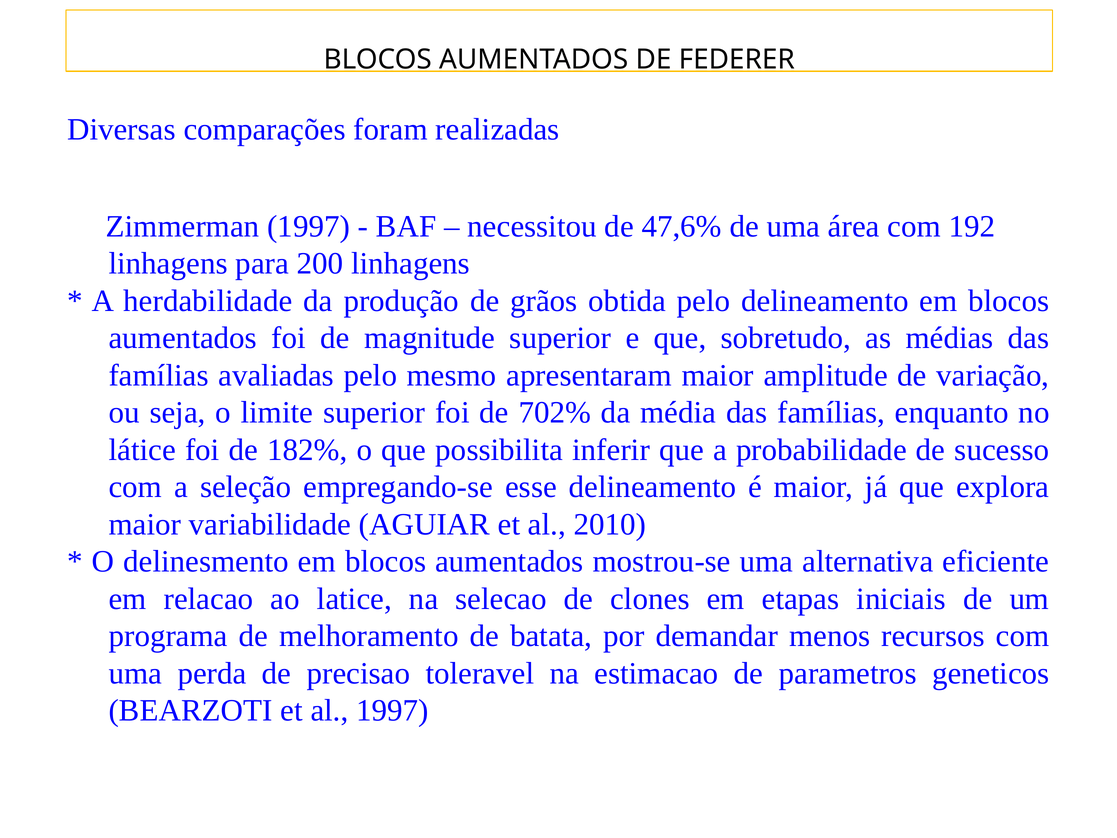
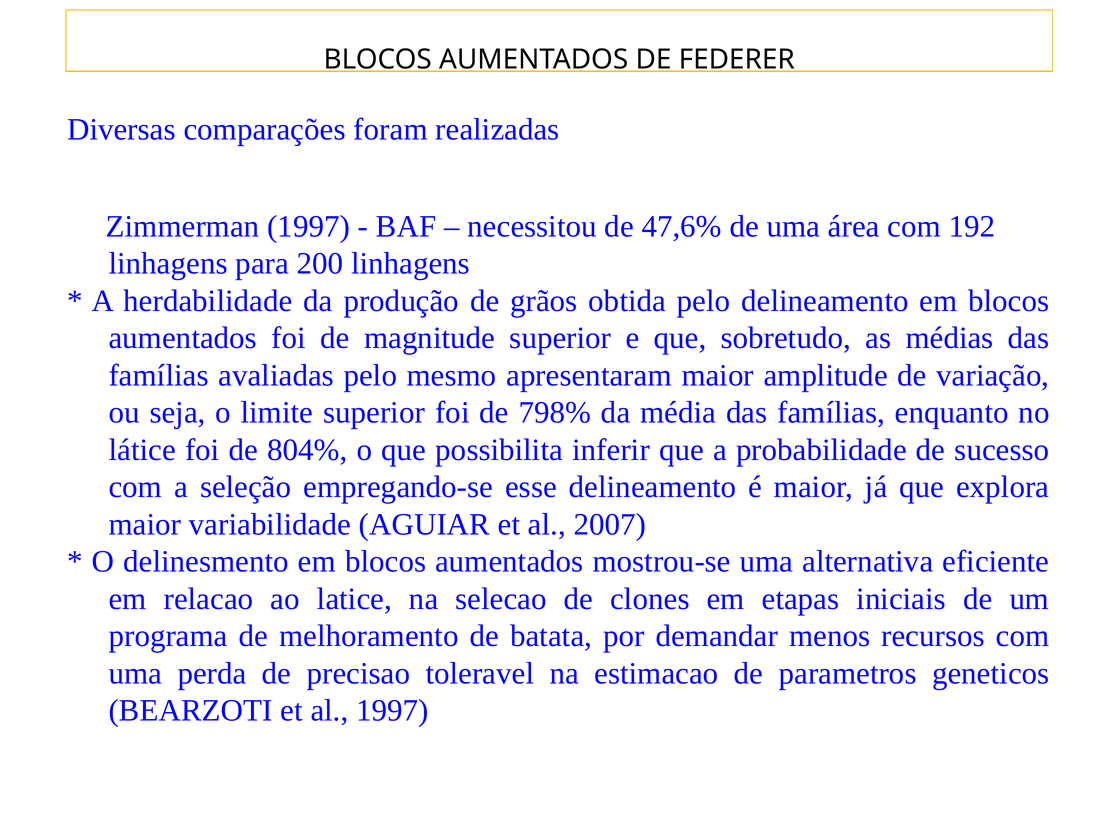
702%: 702% -> 798%
182%: 182% -> 804%
2010: 2010 -> 2007
